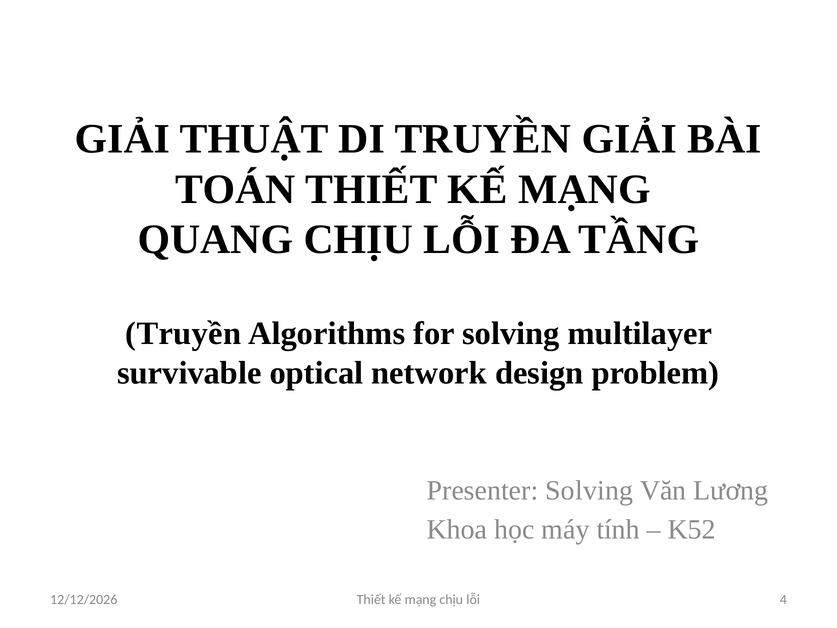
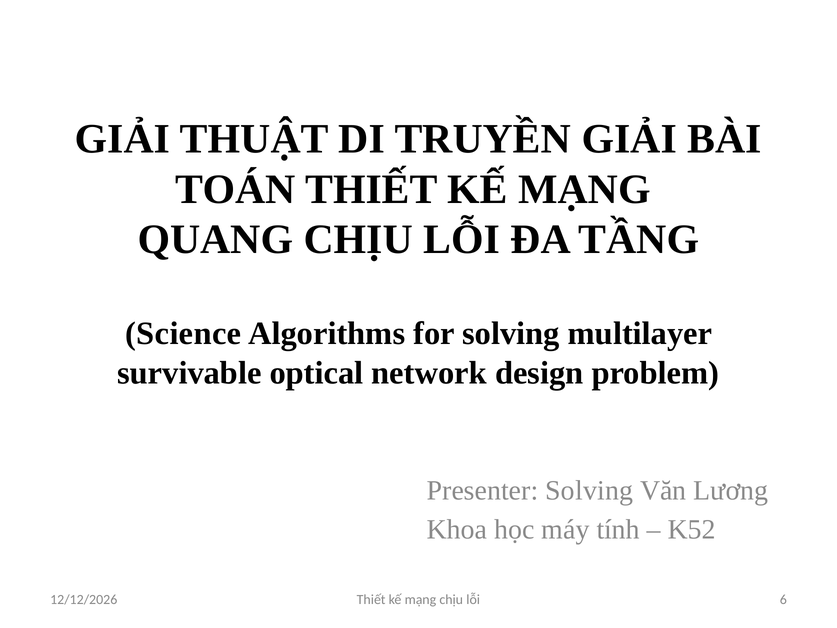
Truyền at (183, 334): Truyền -> Science
4: 4 -> 6
